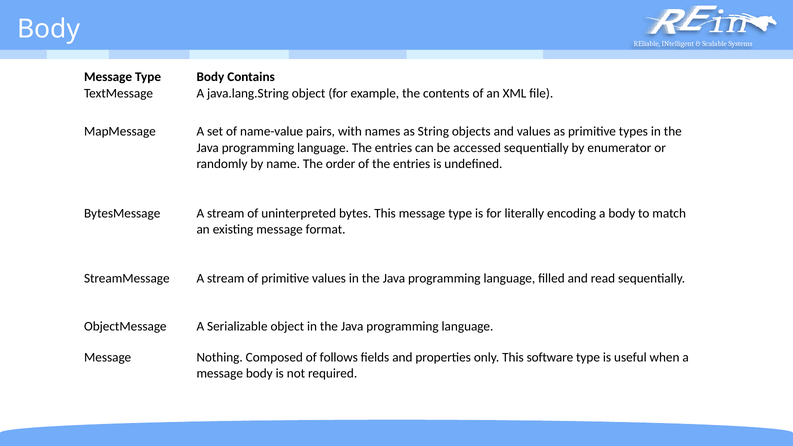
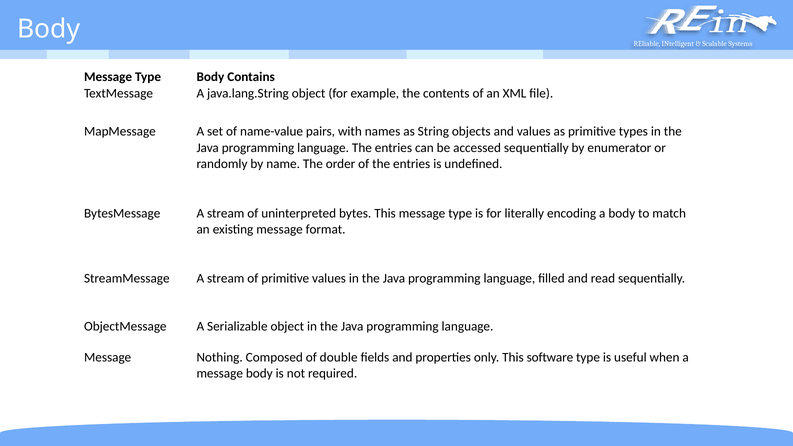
follows: follows -> double
